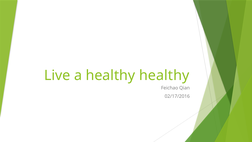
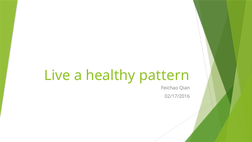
healthy healthy: healthy -> pattern
